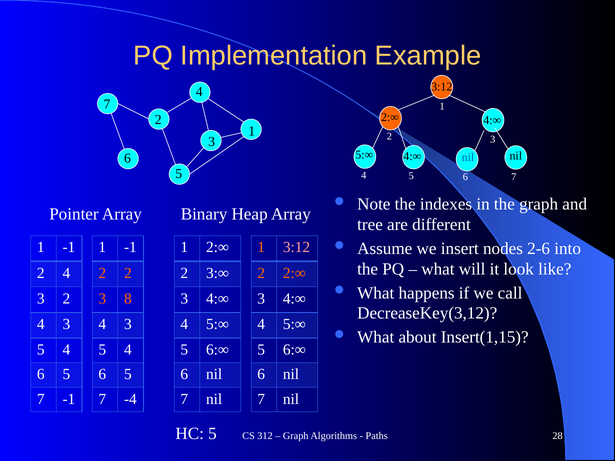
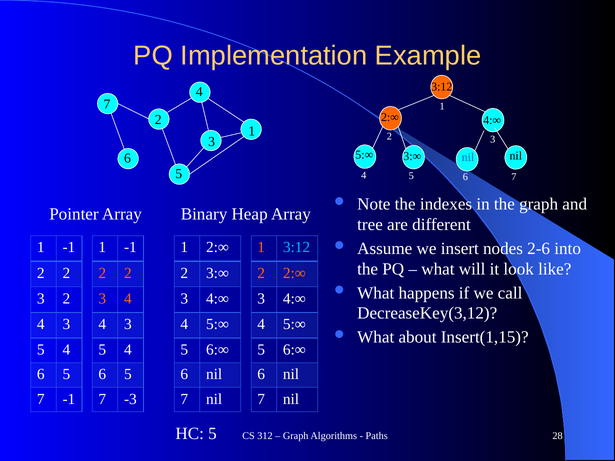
4:∞ at (412, 156): 4:∞ -> 3:∞
3:12 at (297, 247) colour: pink -> light blue
4 at (66, 273): 4 -> 2
8 at (128, 299): 8 -> 4
-4: -4 -> -3
